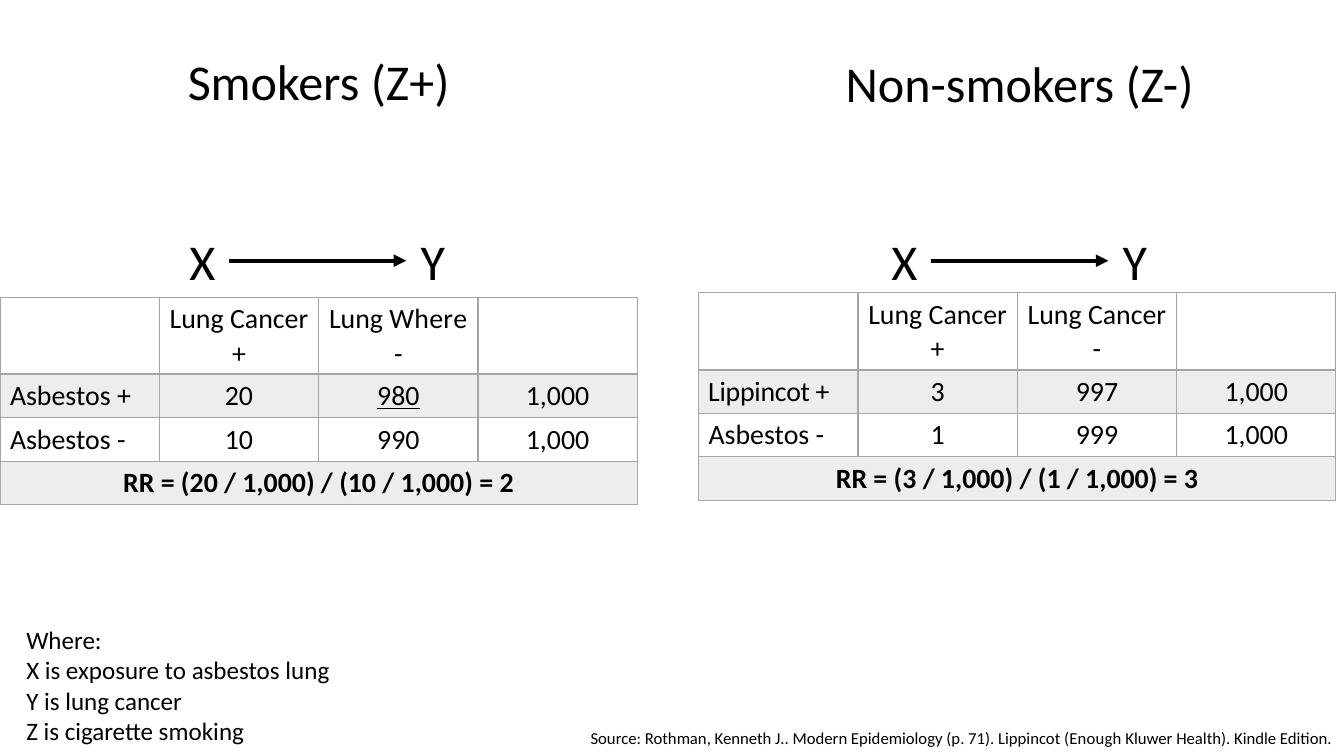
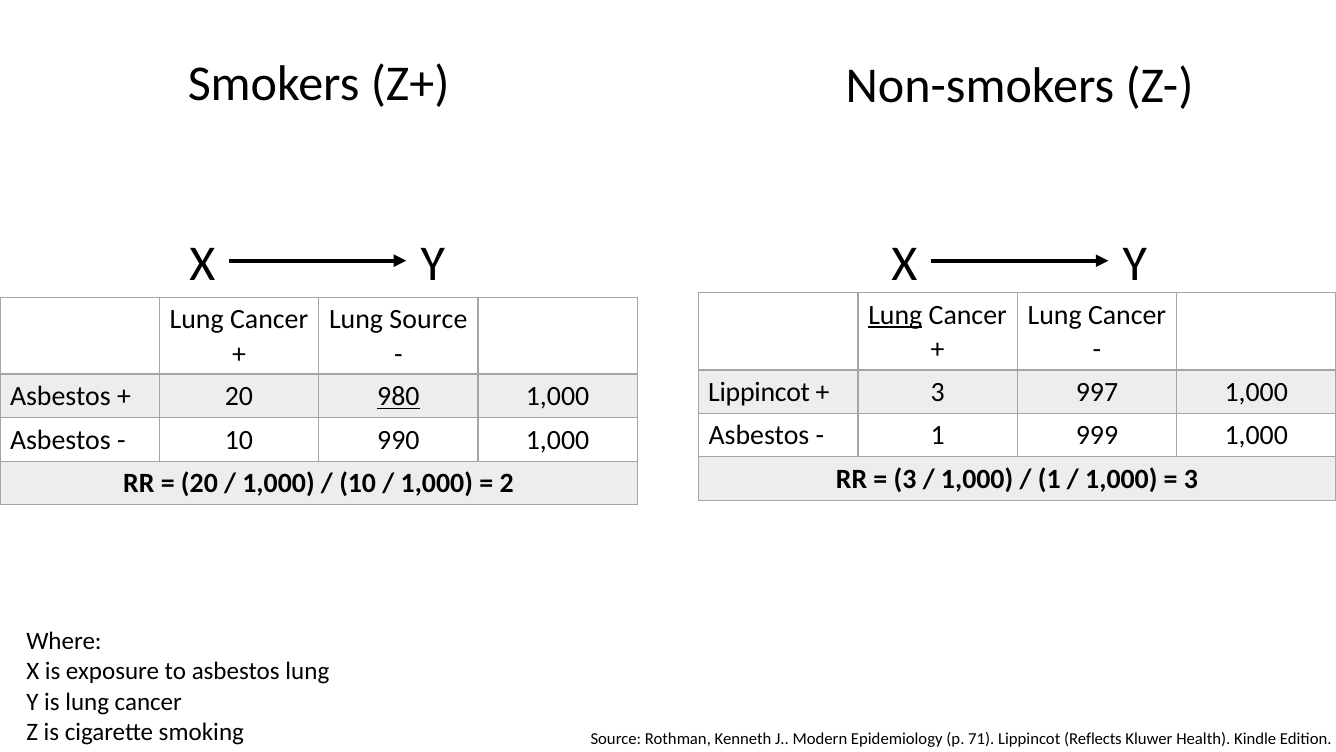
Lung at (895, 315) underline: none -> present
Lung Where: Where -> Source
Enough: Enough -> Reflects
